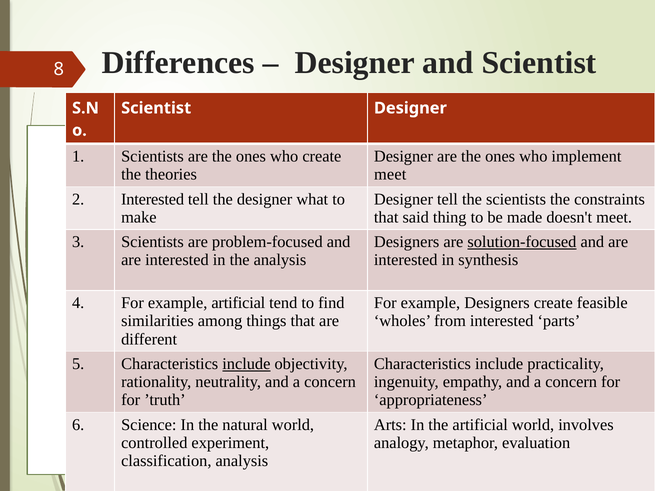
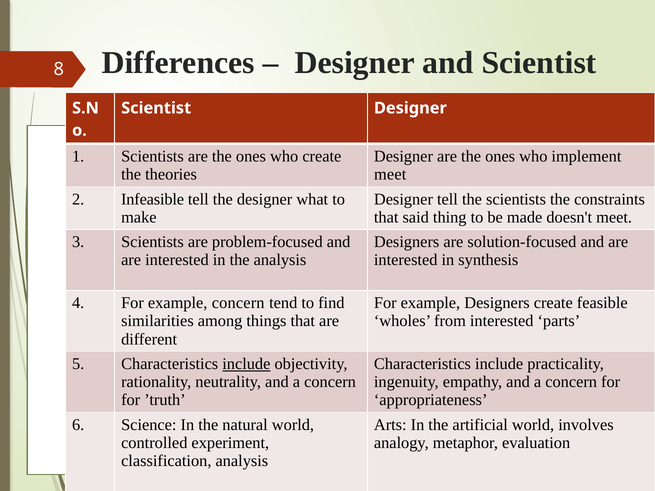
2 Interested: Interested -> Infeasible
solution-focused underline: present -> none
example artificial: artificial -> concern
